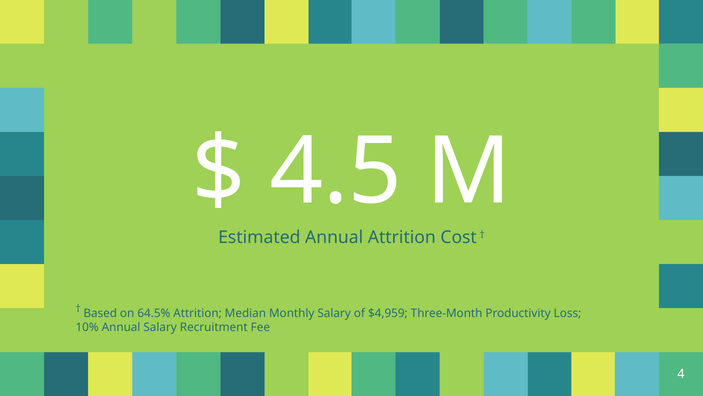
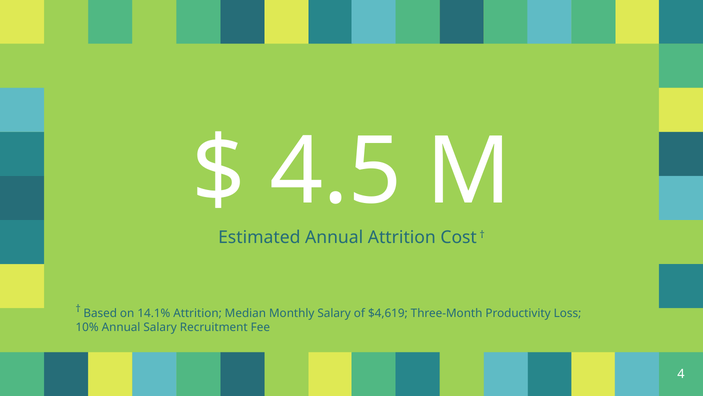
64.5%: 64.5% -> 14.1%
$4,959: $4,959 -> $4,619
